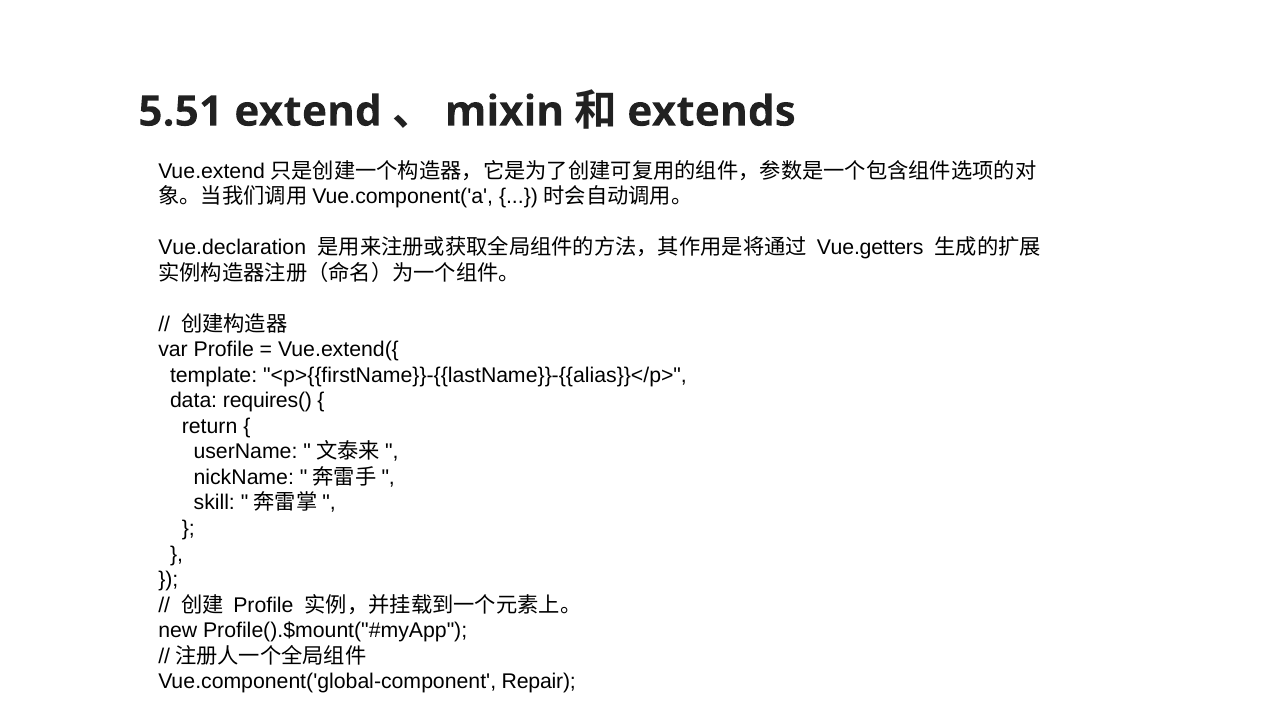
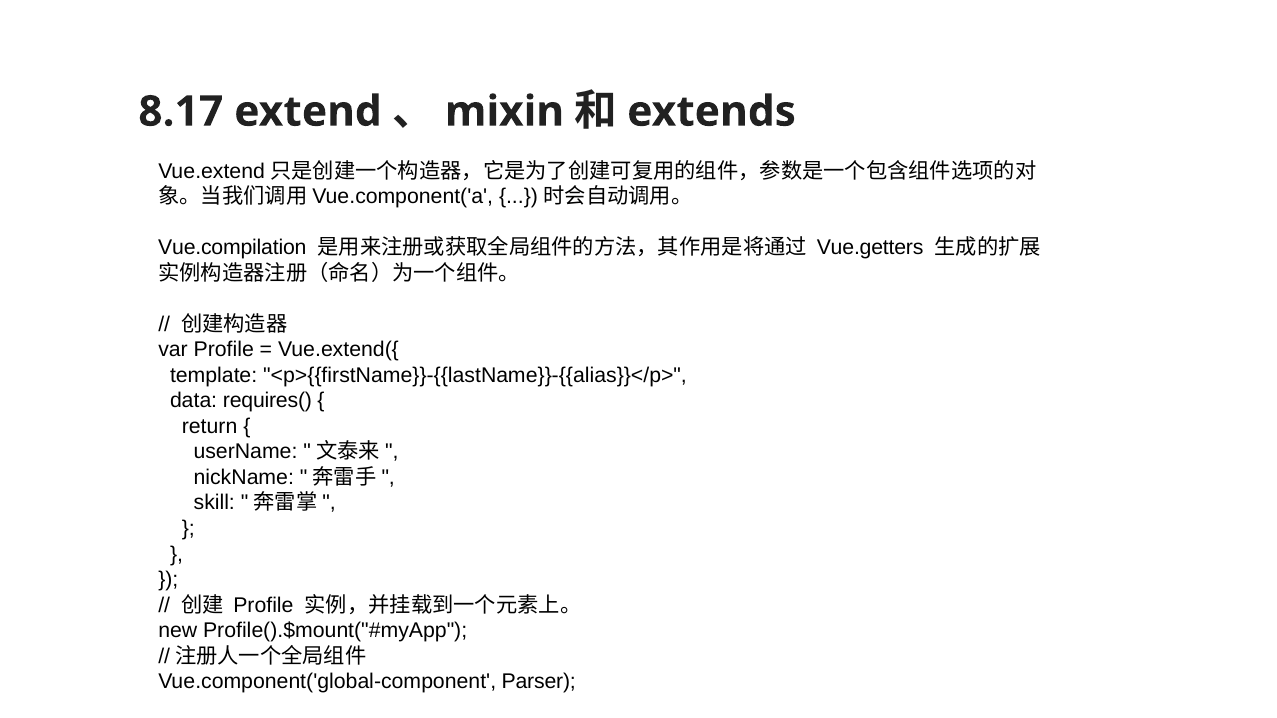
5.51: 5.51 -> 8.17
Vue.declaration: Vue.declaration -> Vue.compilation
Repair: Repair -> Parser
